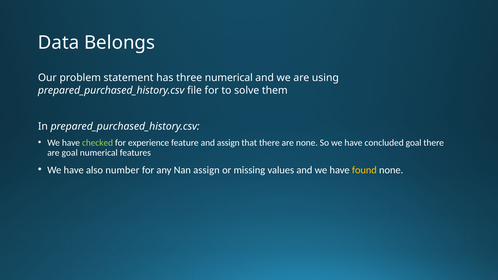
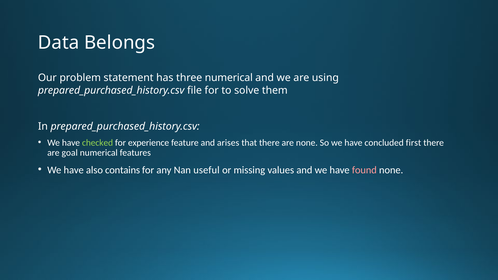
and assign: assign -> arises
concluded goal: goal -> first
number: number -> contains
Nan assign: assign -> useful
found colour: yellow -> pink
